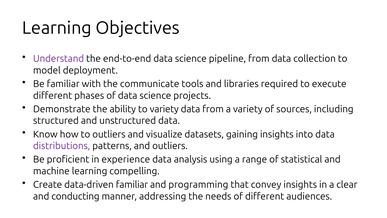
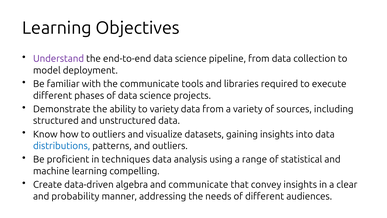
distributions colour: purple -> blue
experience: experience -> techniques
data-driven familiar: familiar -> algebra
and programming: programming -> communicate
conducting: conducting -> probability
